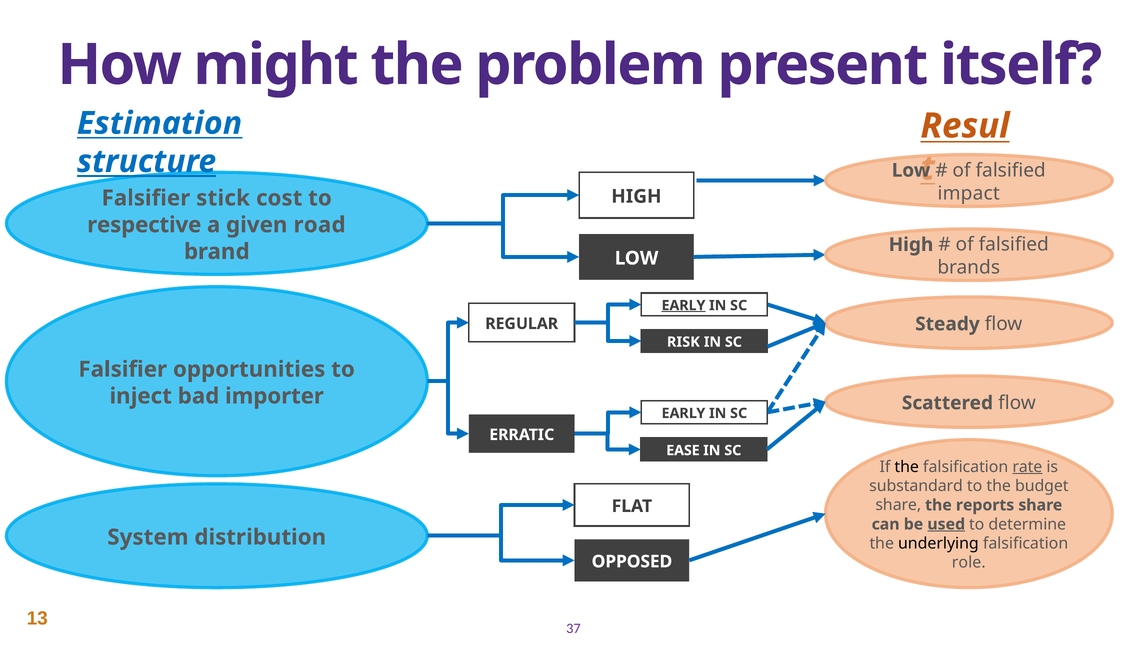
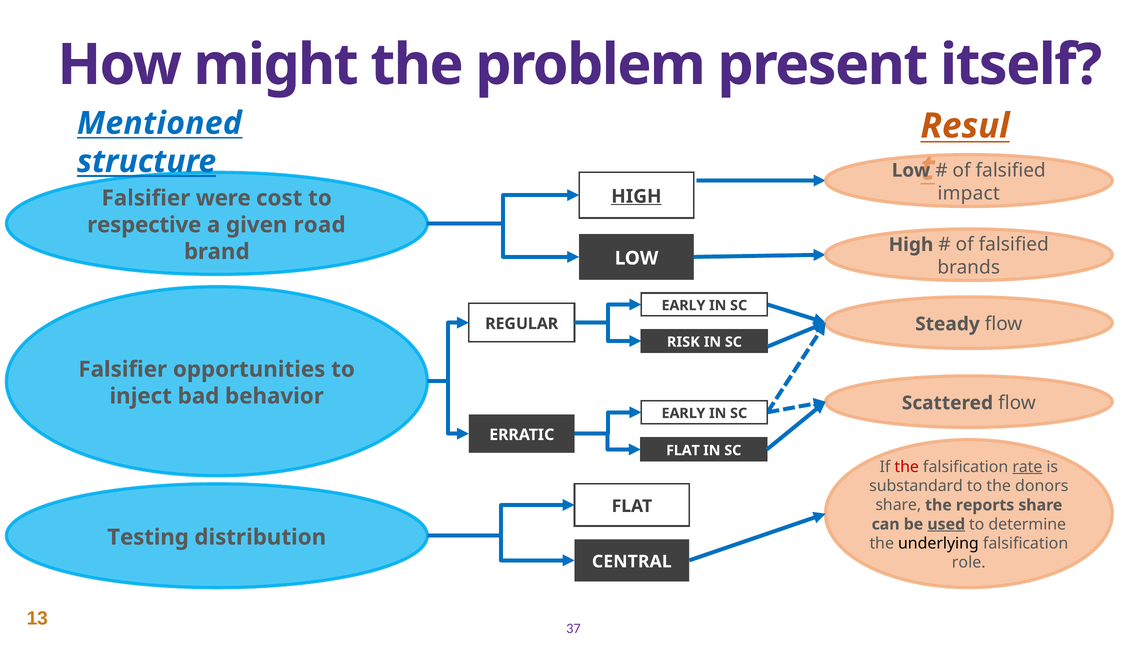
Estimation: Estimation -> Mentioned
HIGH at (636, 196) underline: none -> present
stick: stick -> were
EARLY at (683, 306) underline: present -> none
importer: importer -> behavior
EASE at (683, 451): EASE -> FLAT
the at (907, 467) colour: black -> red
budget: budget -> donors
System: System -> Testing
OPPOSED: OPPOSED -> CENTRAL
